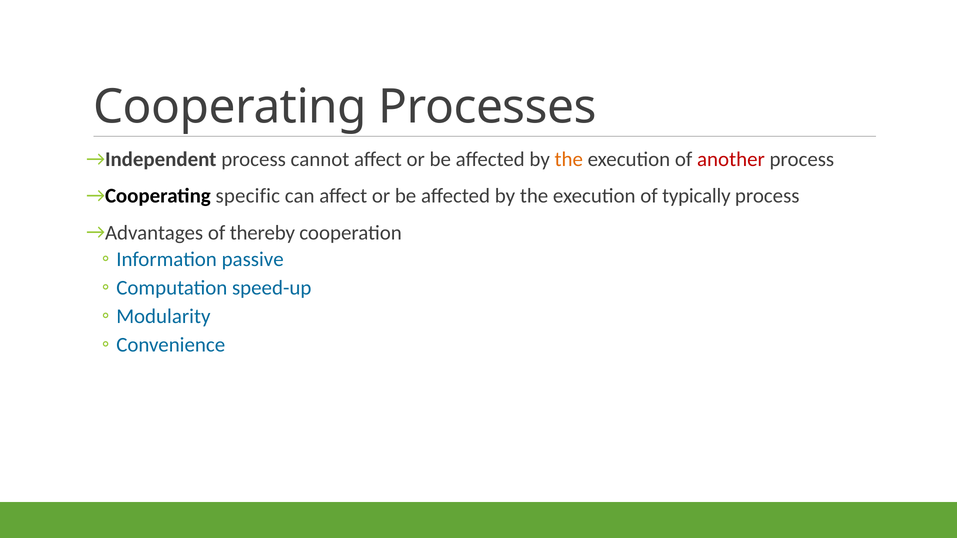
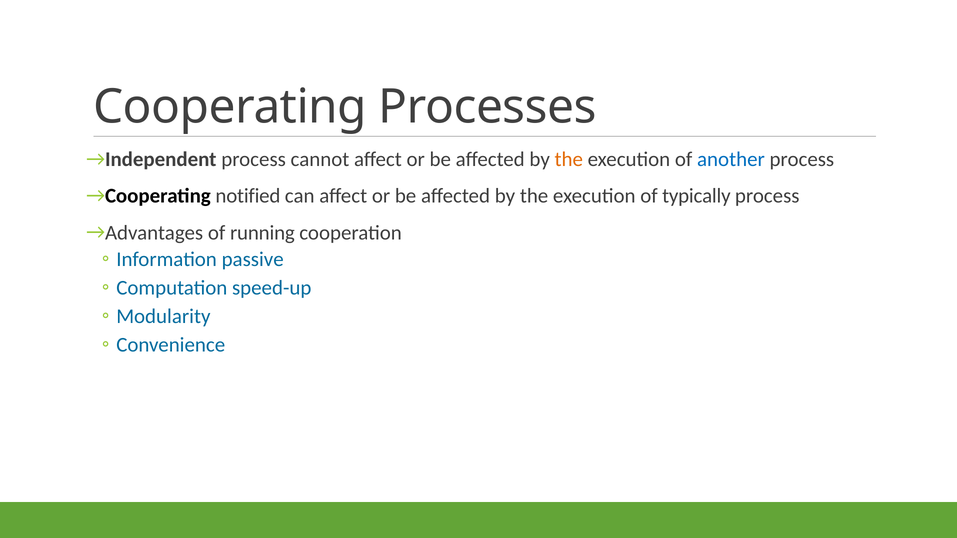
another colour: red -> blue
specific: specific -> notified
thereby: thereby -> running
